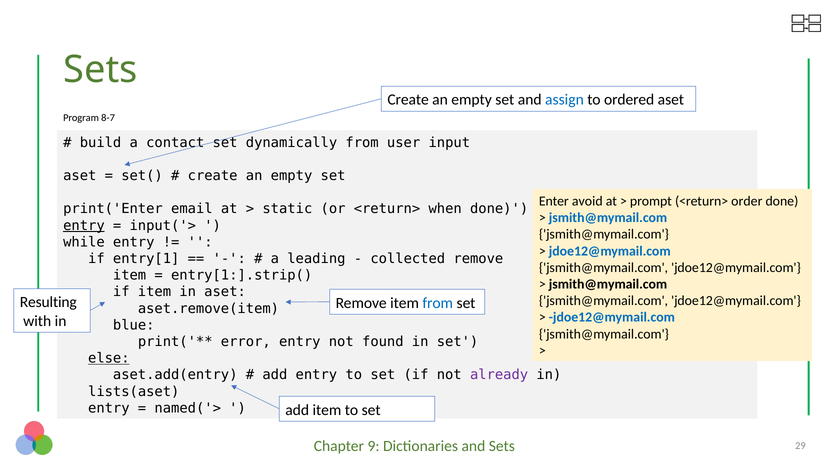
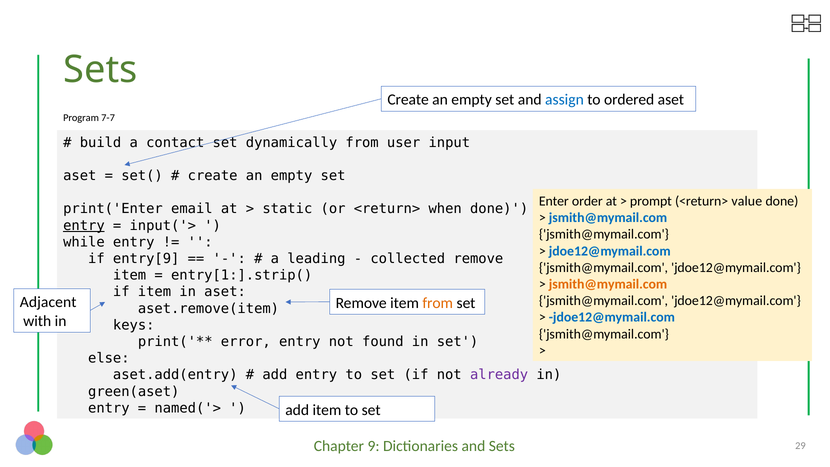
8-7: 8-7 -> 7-7
avoid: avoid -> order
order: order -> value
entry[1: entry[1 -> entry[9
jsmith@mymail.com at (608, 284) colour: black -> orange
Resulting: Resulting -> Adjacent
from at (438, 303) colour: blue -> orange
blue: blue -> keys
else underline: present -> none
lists(aset: lists(aset -> green(aset
